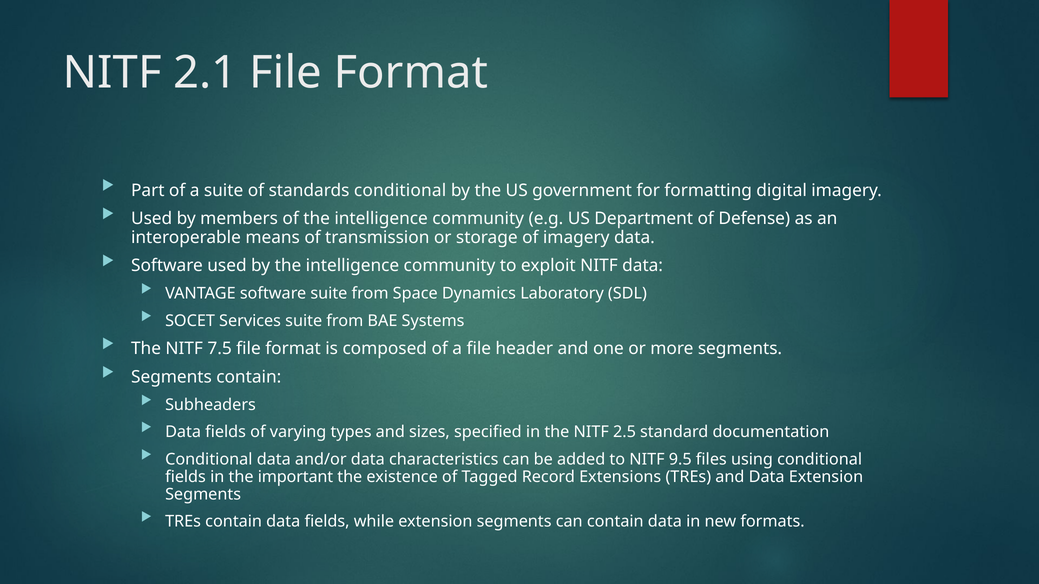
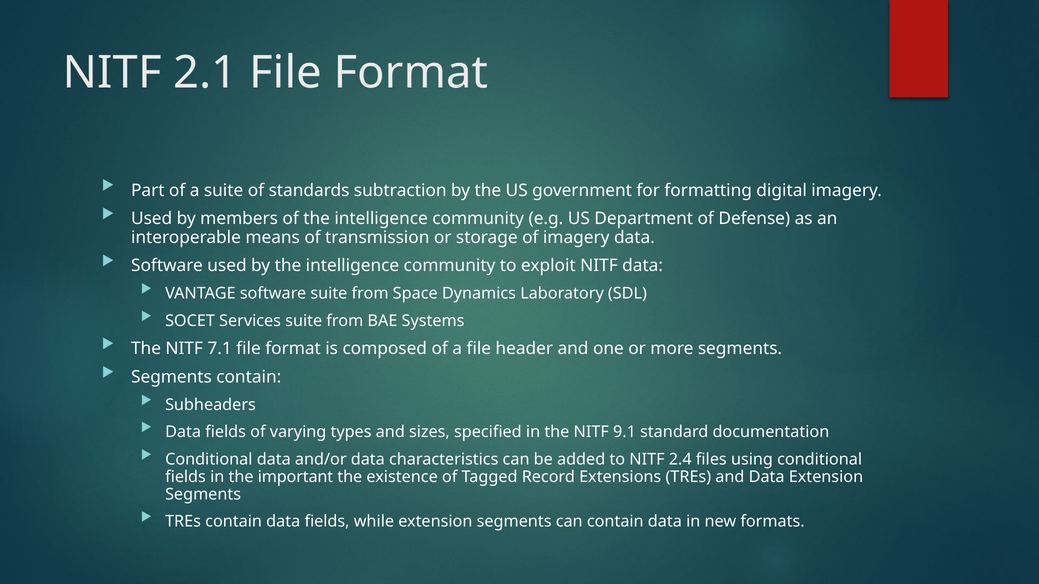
standards conditional: conditional -> subtraction
7.5: 7.5 -> 7.1
2.5: 2.5 -> 9.1
9.5: 9.5 -> 2.4
